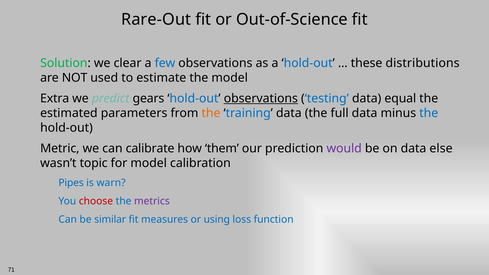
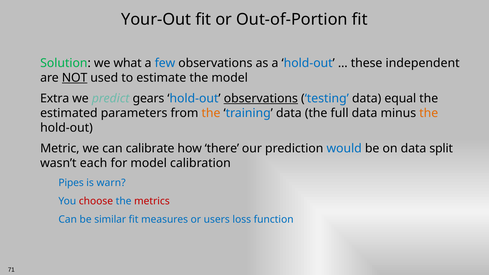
Rare-Out: Rare-Out -> Your-Out
Out-of-Science: Out-of-Science -> Out-of-Portion
clear: clear -> what
distributions: distributions -> independent
NOT underline: none -> present
the at (429, 113) colour: blue -> orange
them: them -> there
would colour: purple -> blue
else: else -> split
topic: topic -> each
metrics colour: purple -> red
using: using -> users
